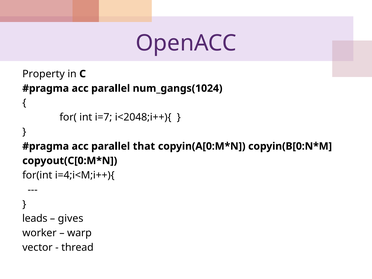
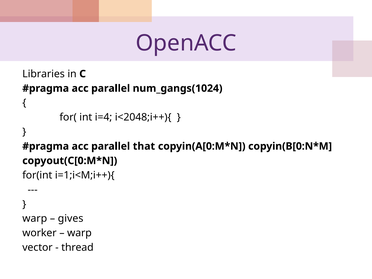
Property: Property -> Libraries
i=7: i=7 -> i=4
i=4;i<M;i++){: i=4;i<M;i++){ -> i=1;i<M;i++){
leads at (35, 219): leads -> warp
